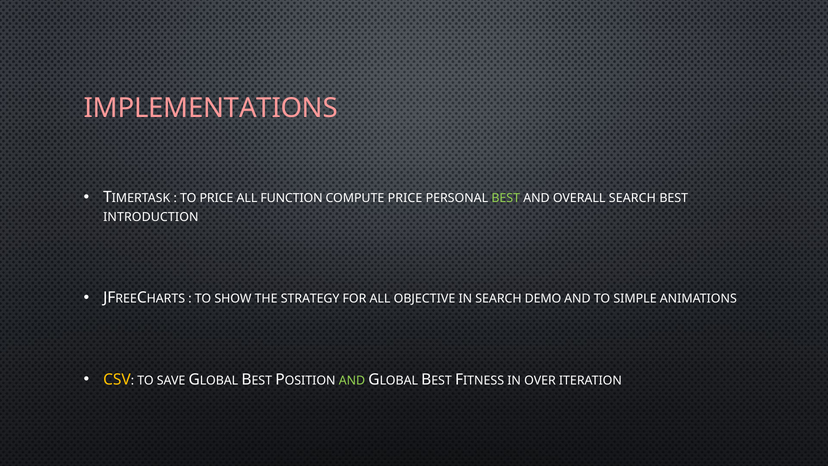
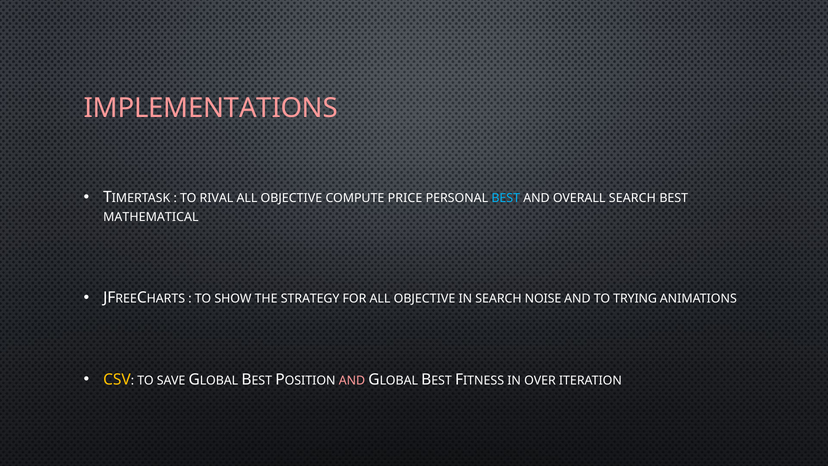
TO PRICE: PRICE -> RIVAL
FUNCTION at (292, 198): FUNCTION -> OBJECTIVE
BEST at (506, 198) colour: light green -> light blue
INTRODUCTION: INTRODUCTION -> MATHEMATICAL
DEMO: DEMO -> NOISE
SIMPLE: SIMPLE -> TRYING
AND at (352, 380) colour: light green -> pink
